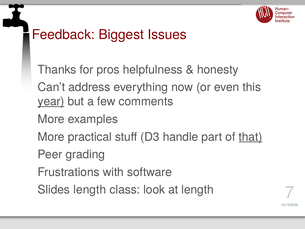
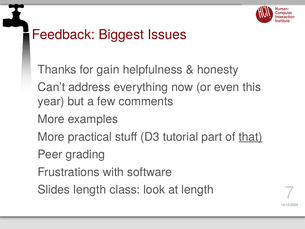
pros: pros -> gain
year underline: present -> none
handle: handle -> tutorial
